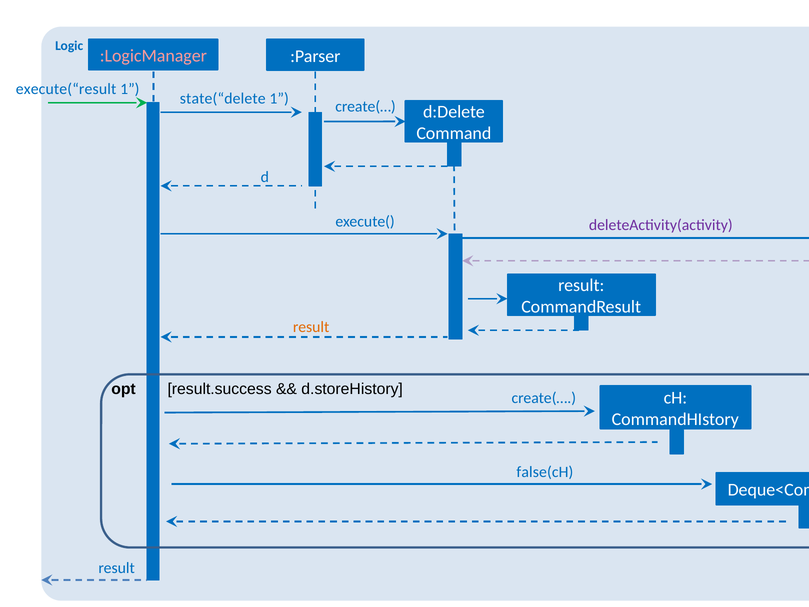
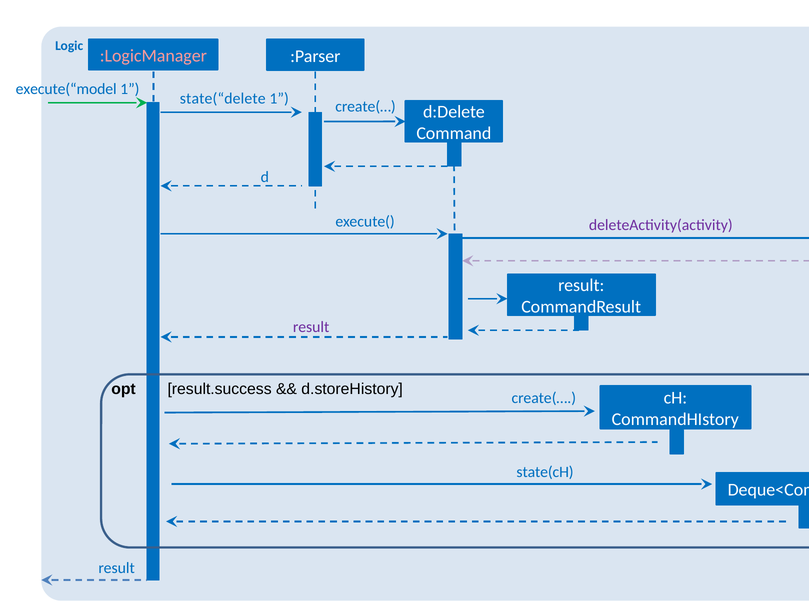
execute(“result: execute(“result -> execute(“model
result at (311, 327) colour: orange -> purple
false(cH: false(cH -> state(cH
